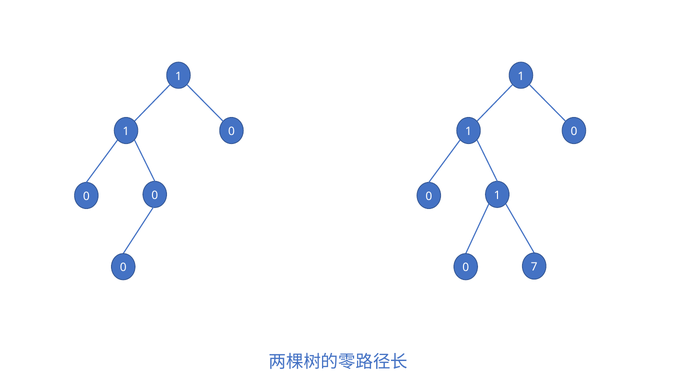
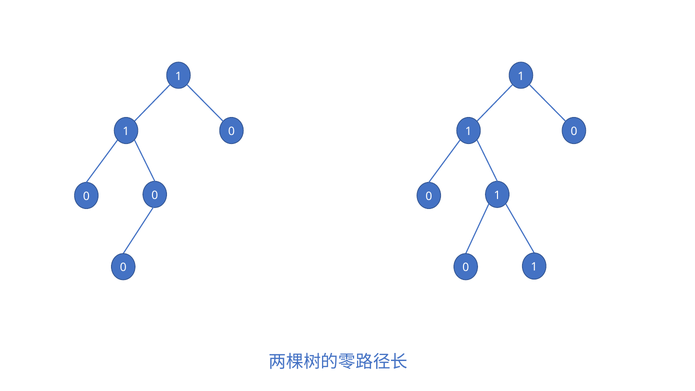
7 at (534, 267): 7 -> 1
